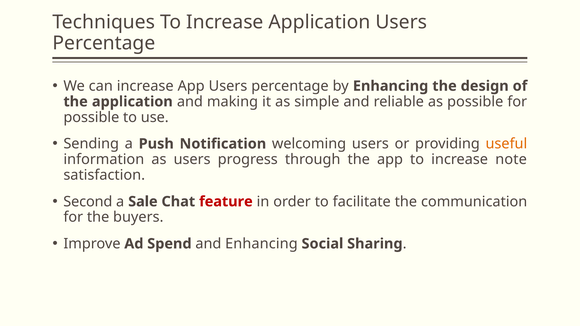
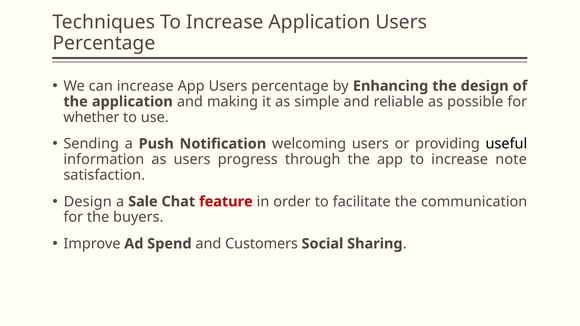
possible at (91, 117): possible -> whether
useful colour: orange -> black
Second at (88, 202): Second -> Design
and Enhancing: Enhancing -> Customers
